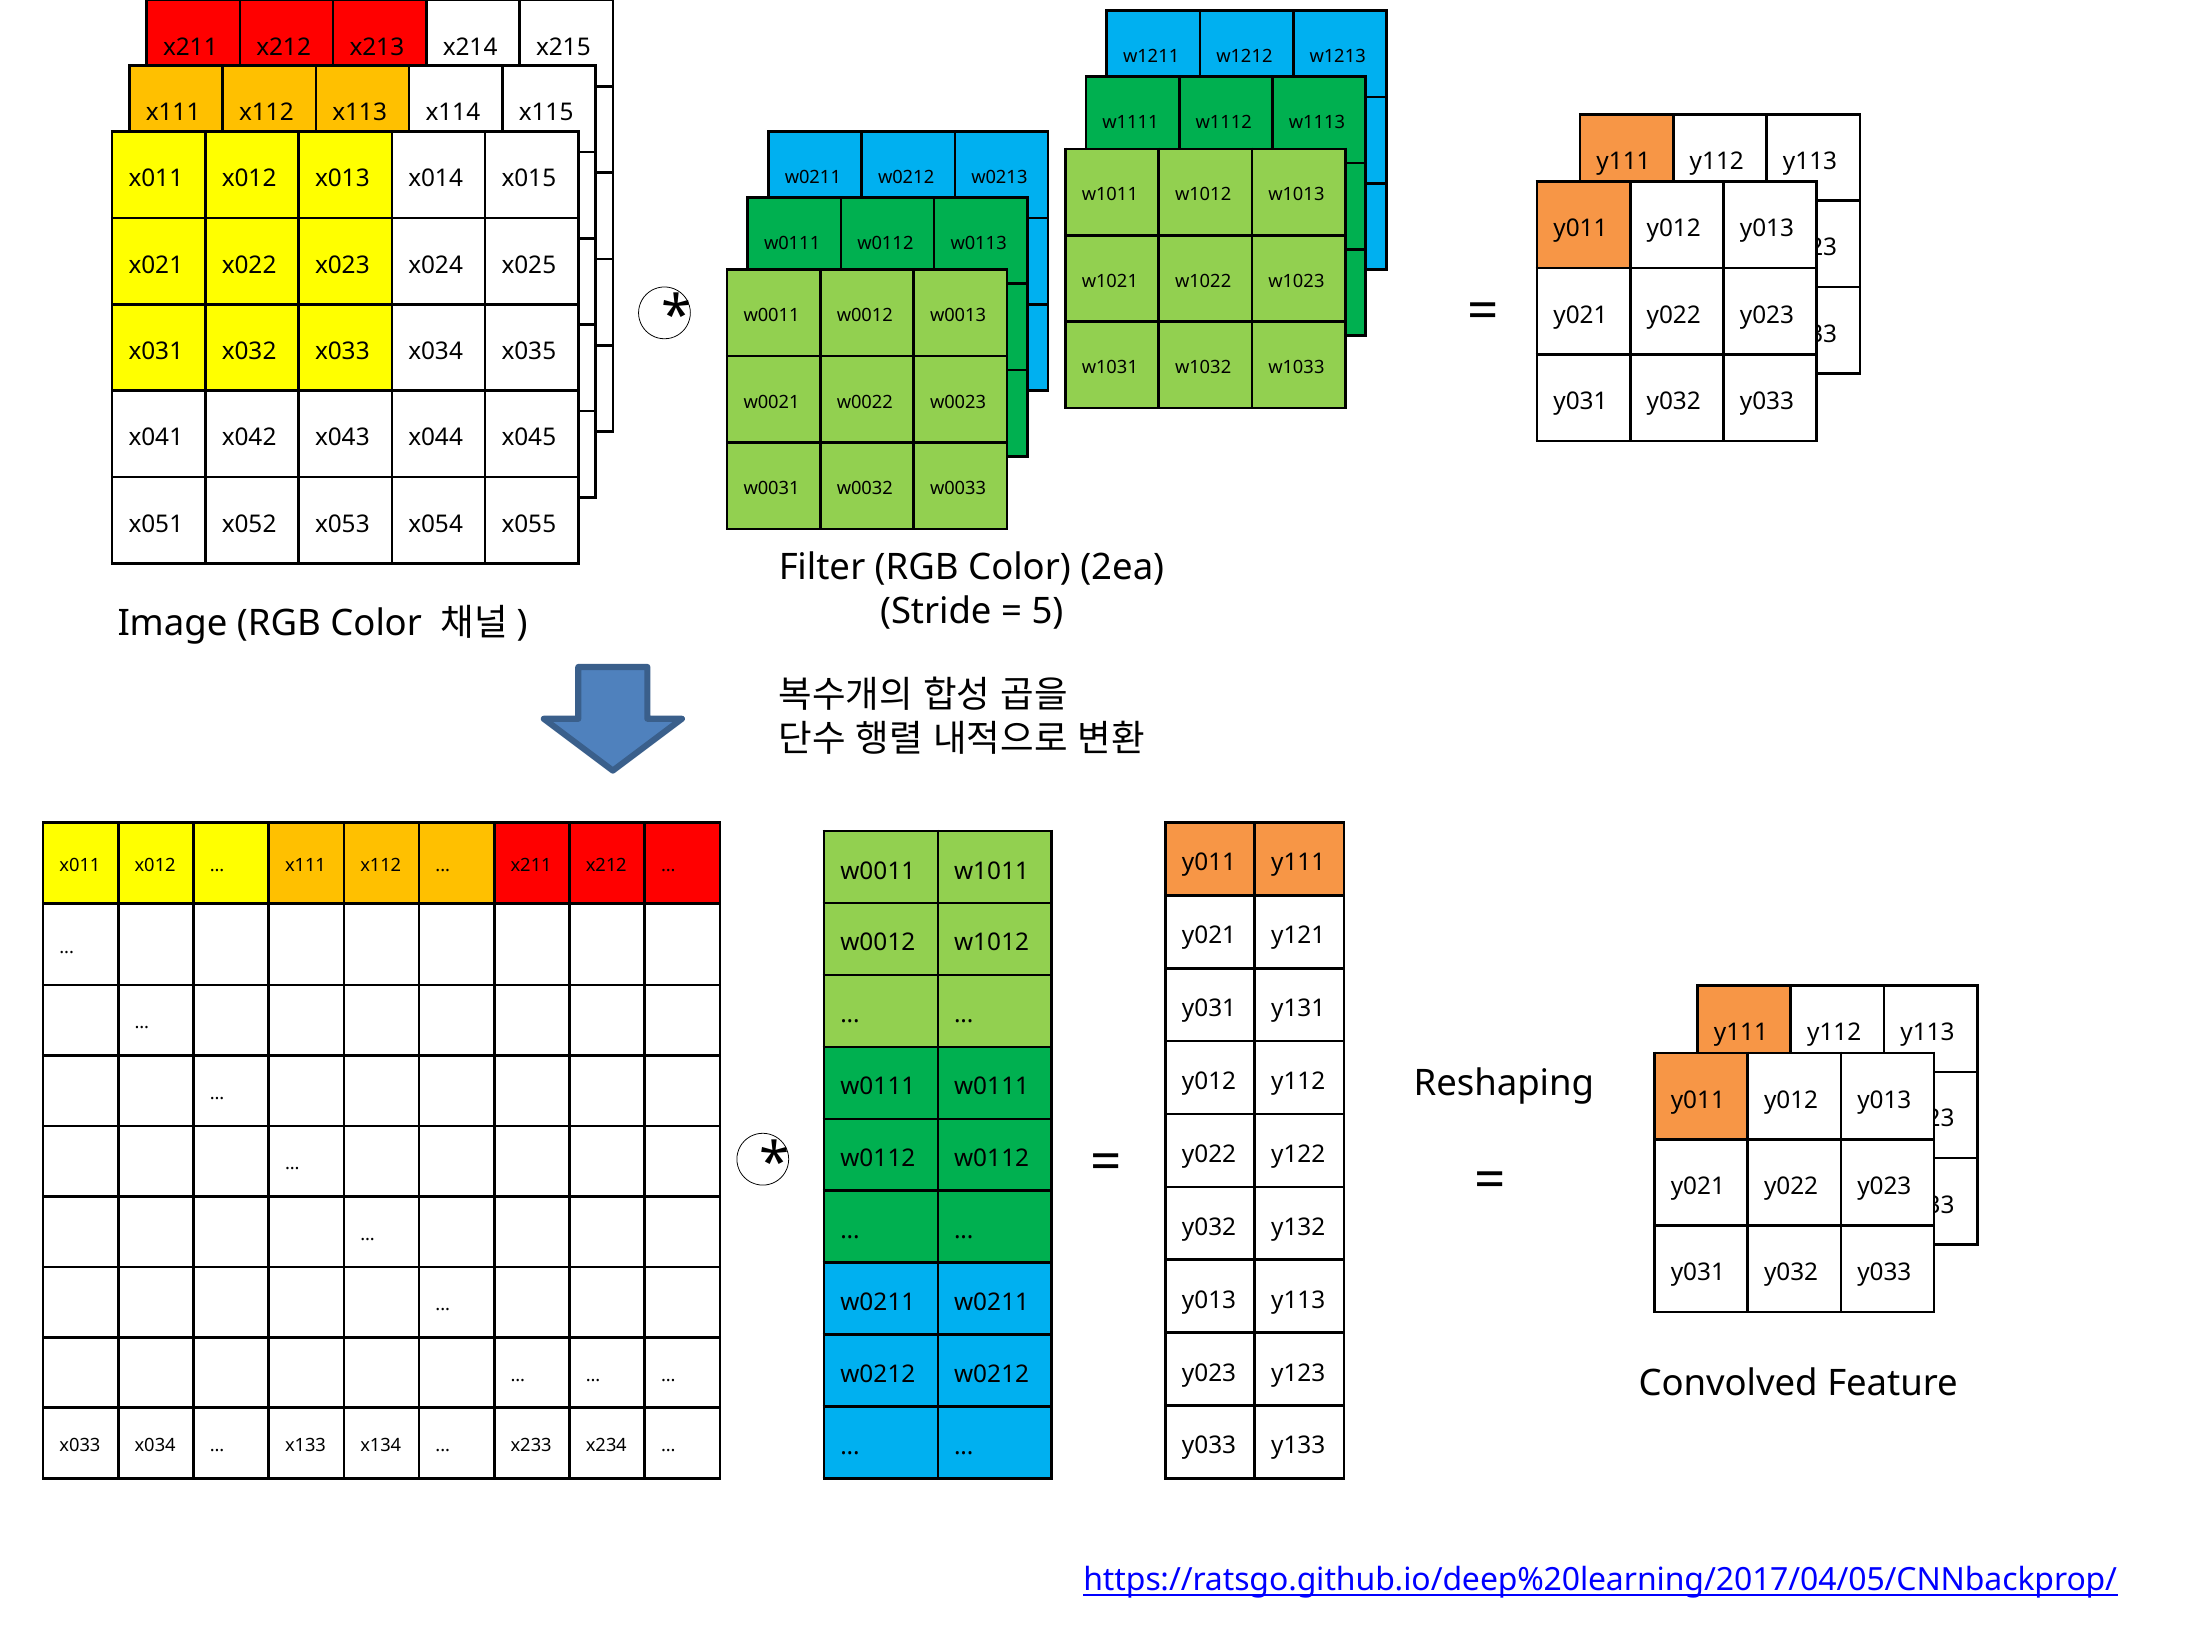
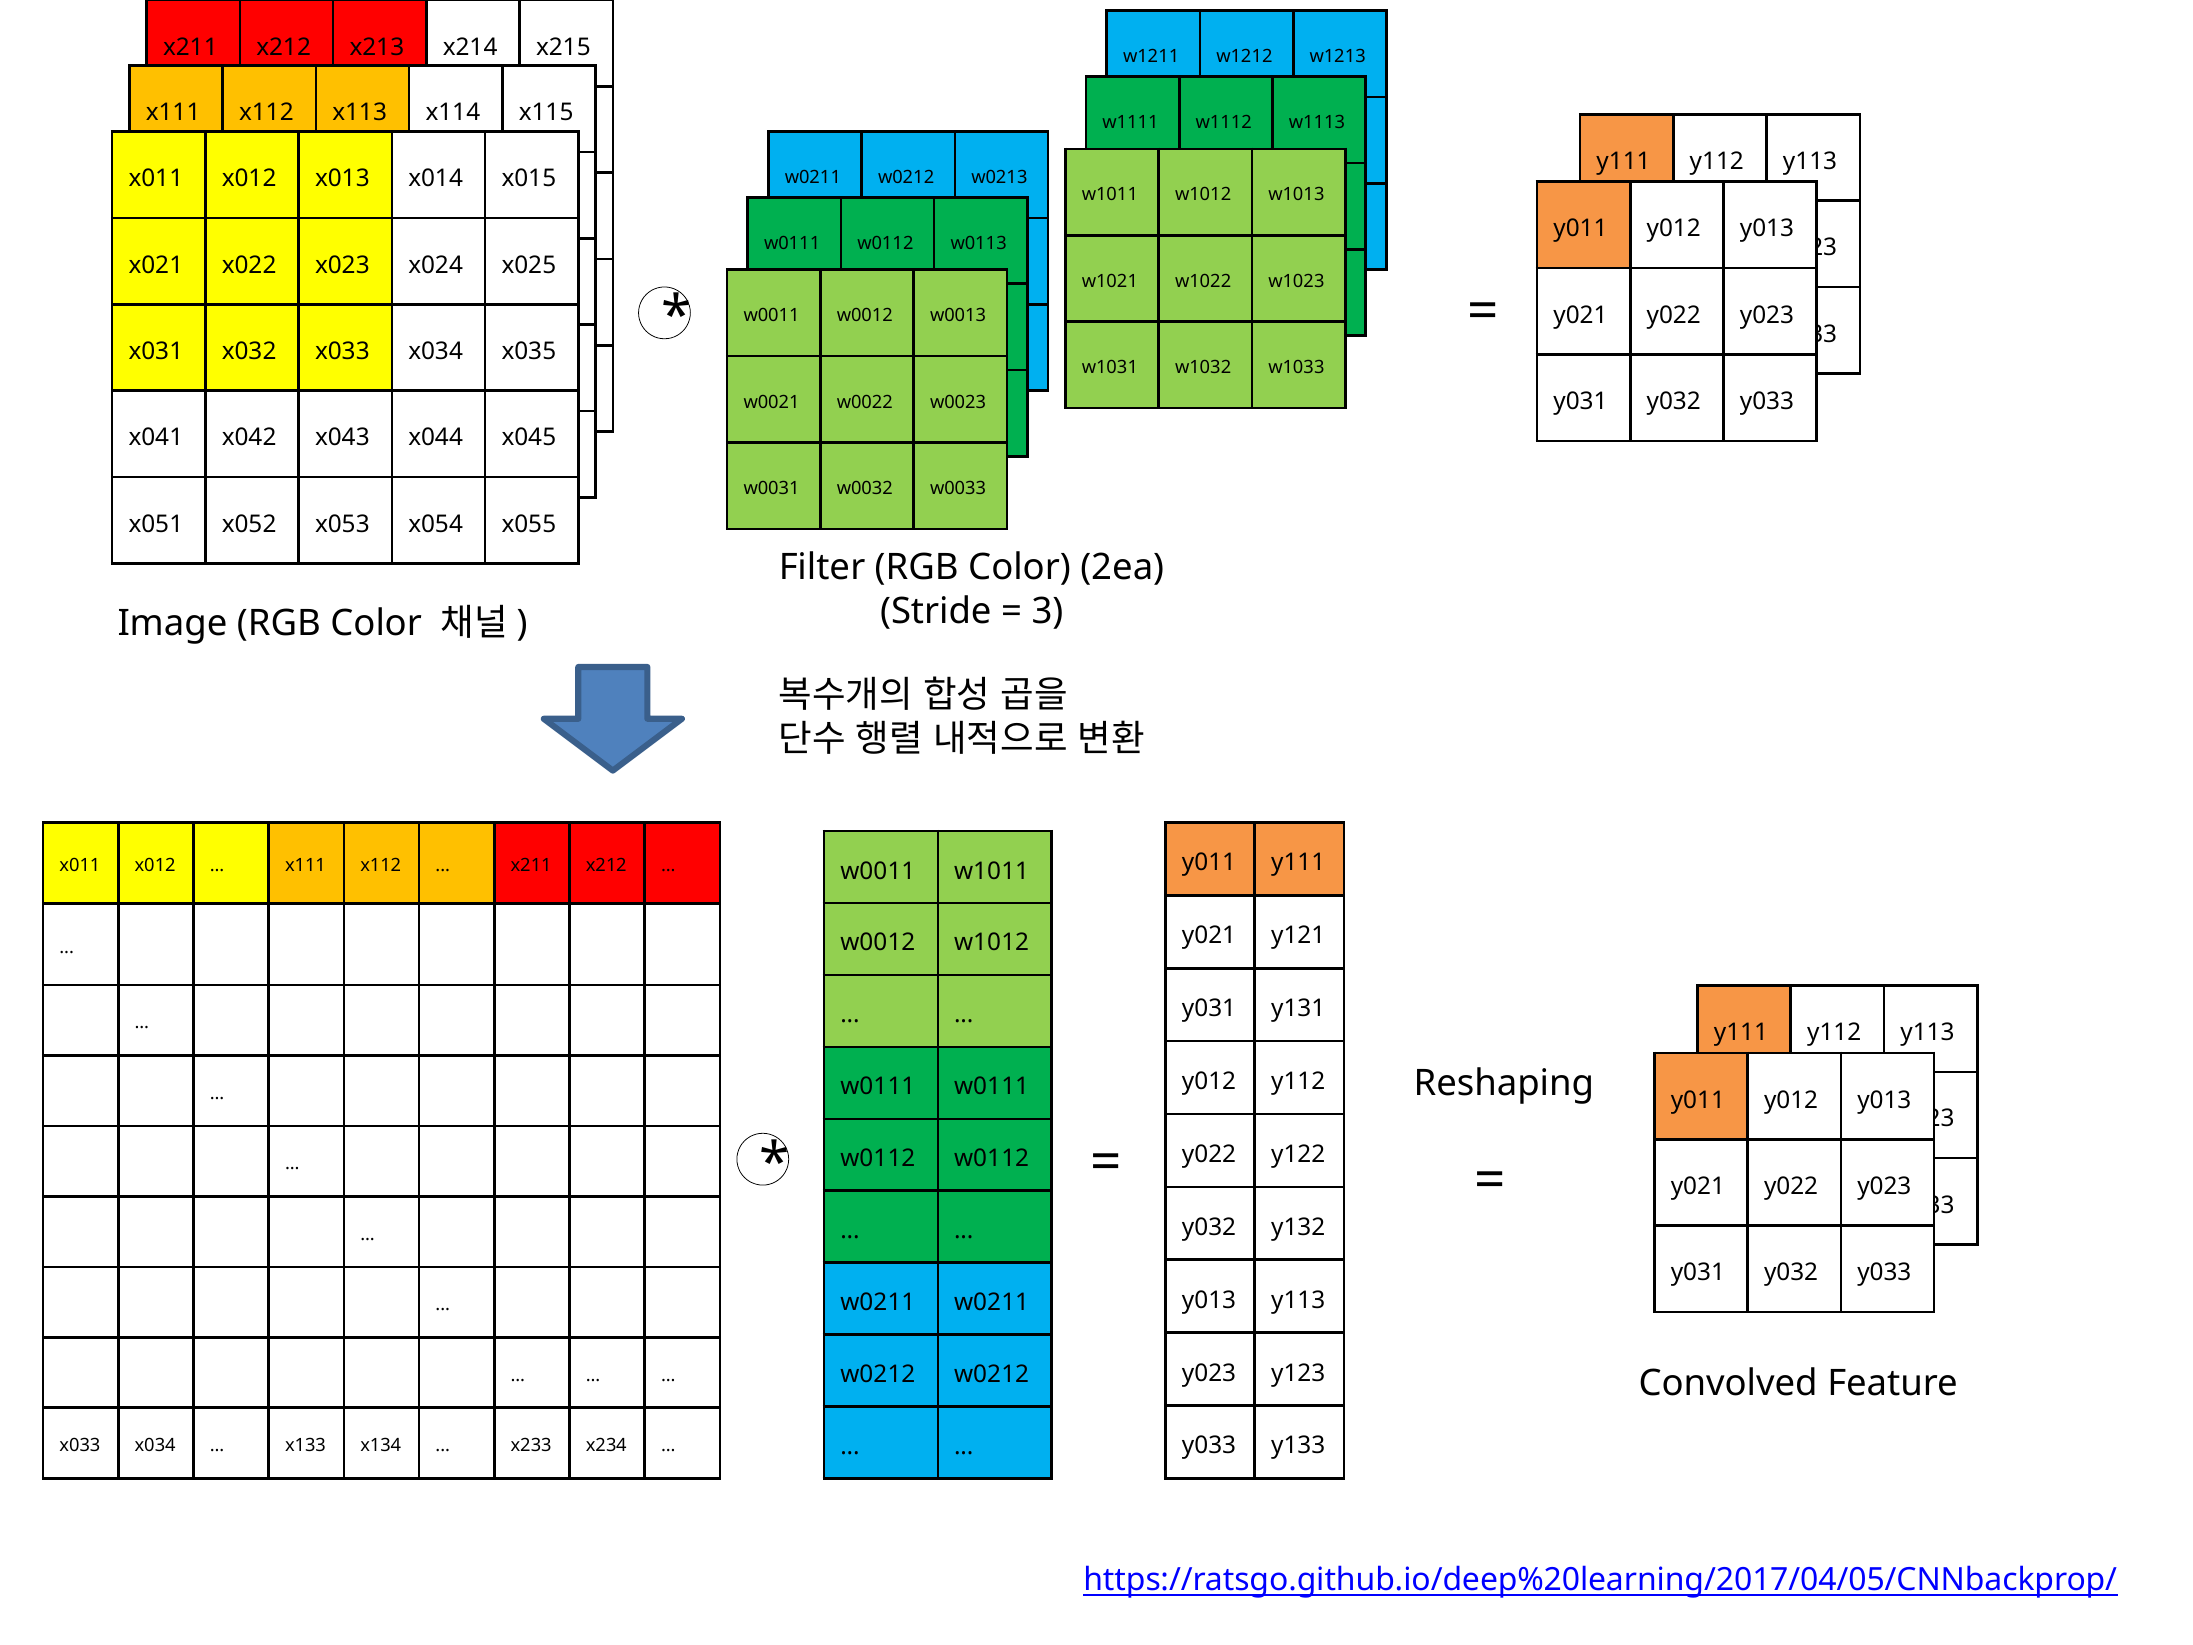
5: 5 -> 3
